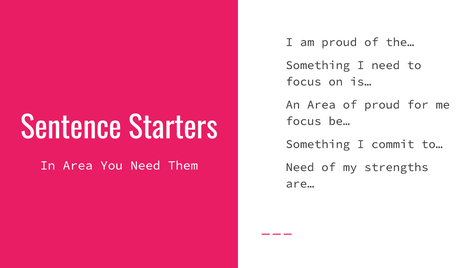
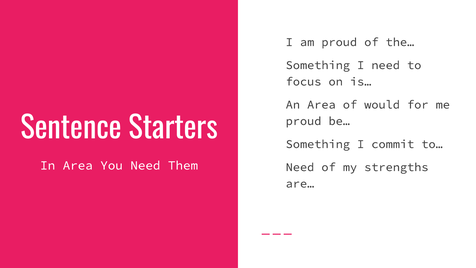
of proud: proud -> would
focus at (304, 121): focus -> proud
